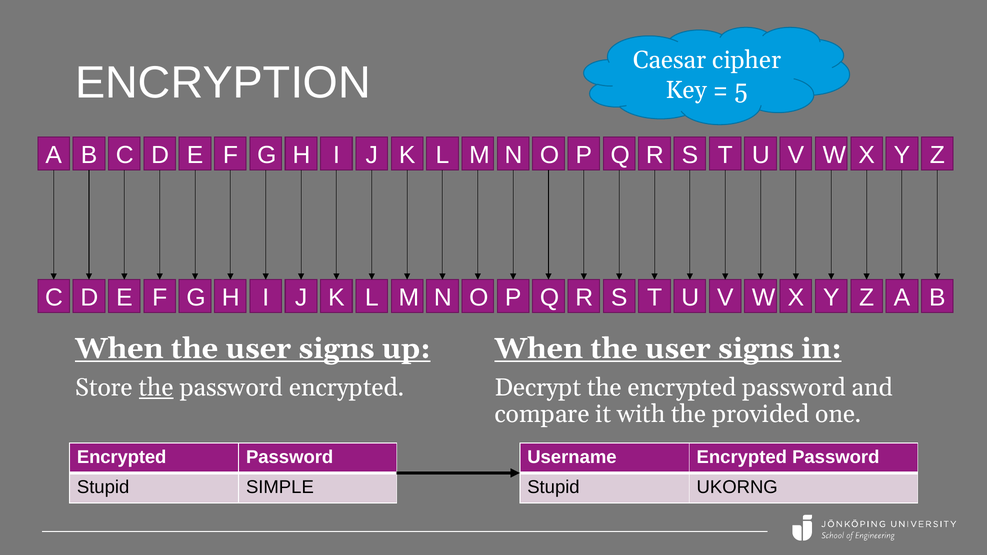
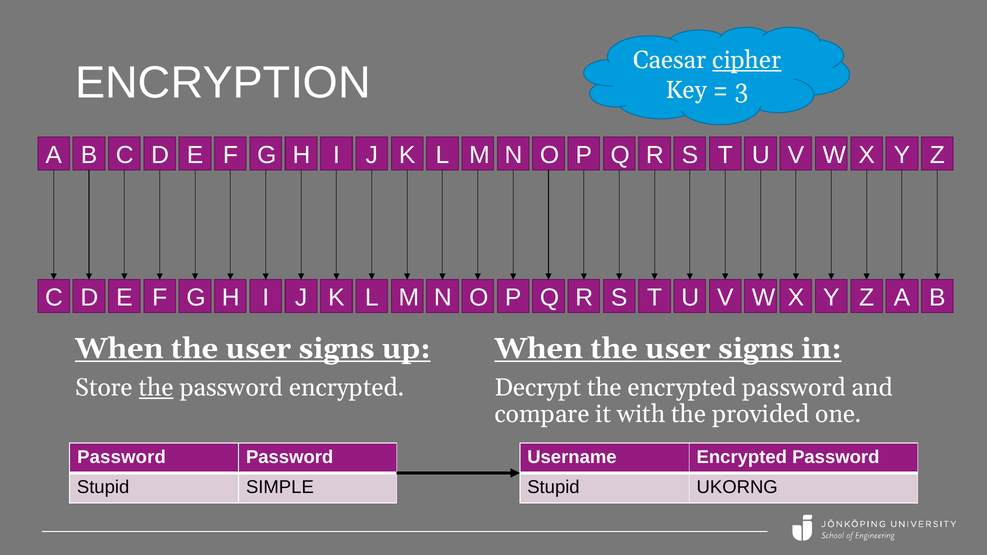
cipher underline: none -> present
5: 5 -> 3
Encrypted at (122, 458): Encrypted -> Password
